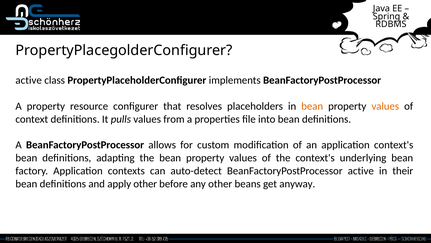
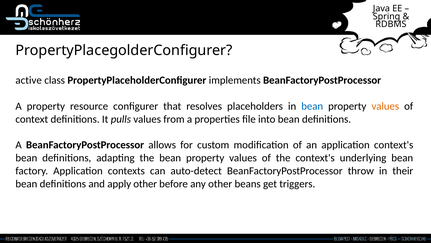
bean at (312, 106) colour: orange -> blue
BeanFactoryPostProcessor active: active -> throw
anyway: anyway -> triggers
